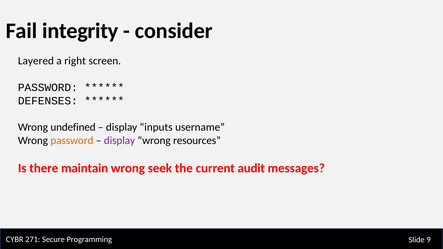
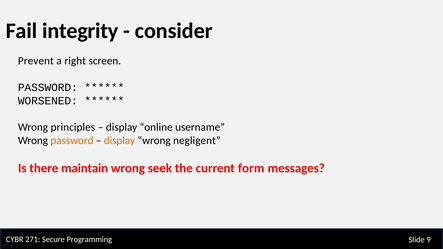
Layered: Layered -> Prevent
DEFENSES: DEFENSES -> WORSENED
undefined: undefined -> principles
inputs: inputs -> online
display at (119, 141) colour: purple -> orange
resources: resources -> negligent
audit: audit -> form
